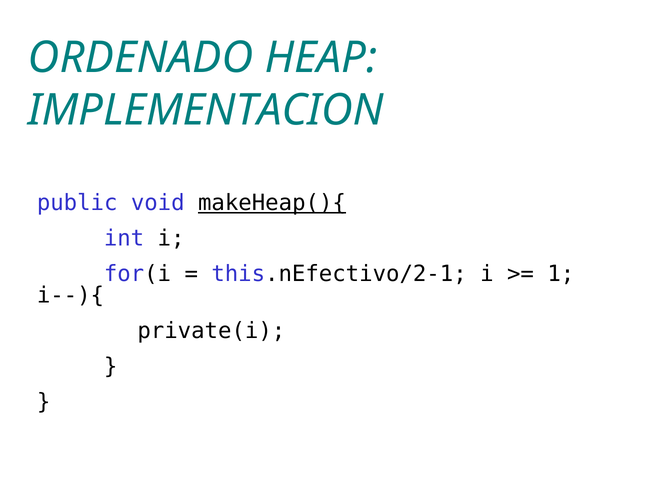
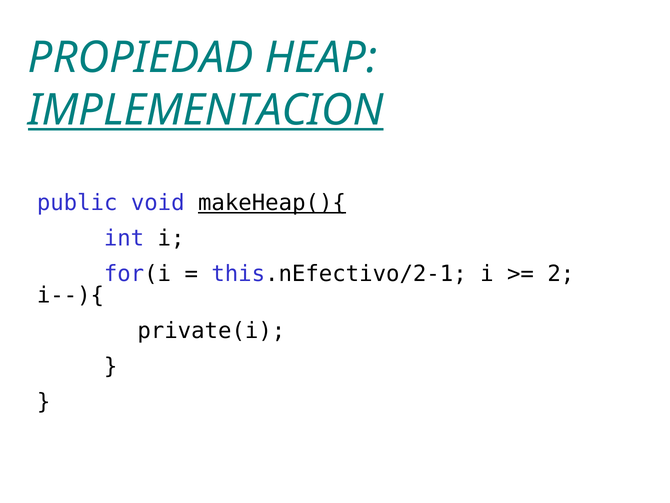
ORDENADO: ORDENADO -> PROPIEDAD
IMPLEMENTACION underline: none -> present
1: 1 -> 2
